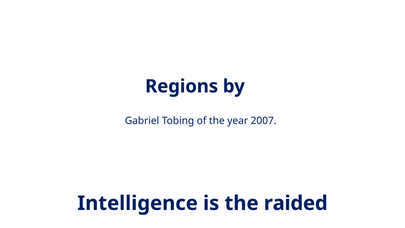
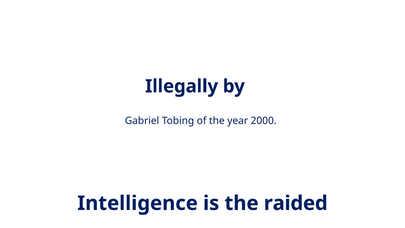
Regions: Regions -> Illegally
2007: 2007 -> 2000
